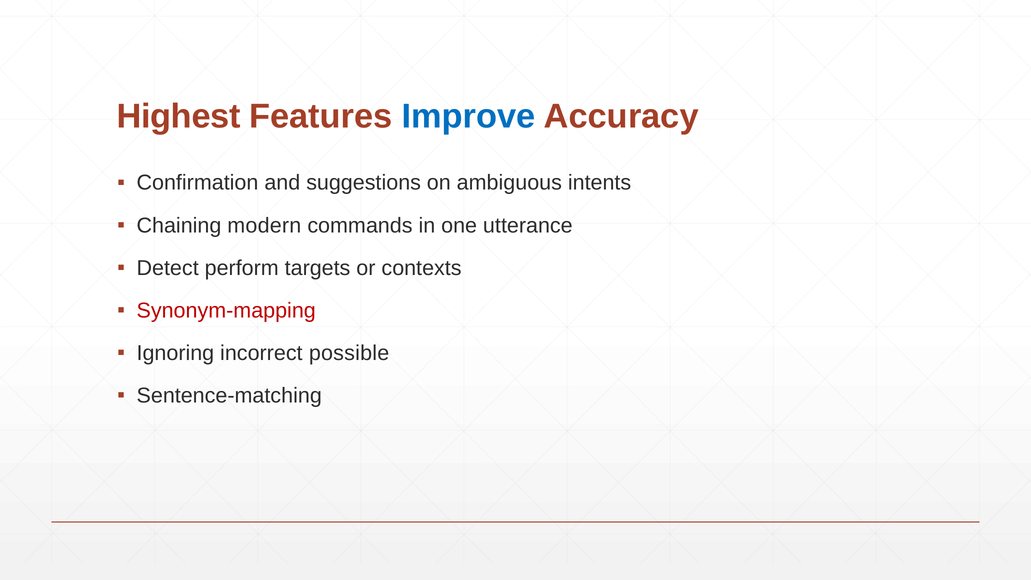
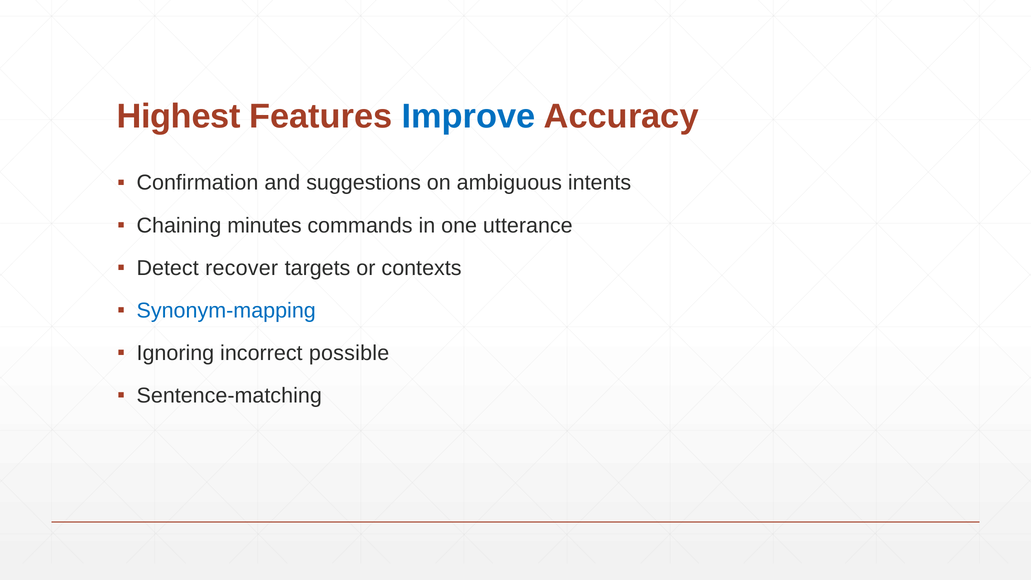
modern: modern -> minutes
perform: perform -> recover
Synonym-mapping colour: red -> blue
